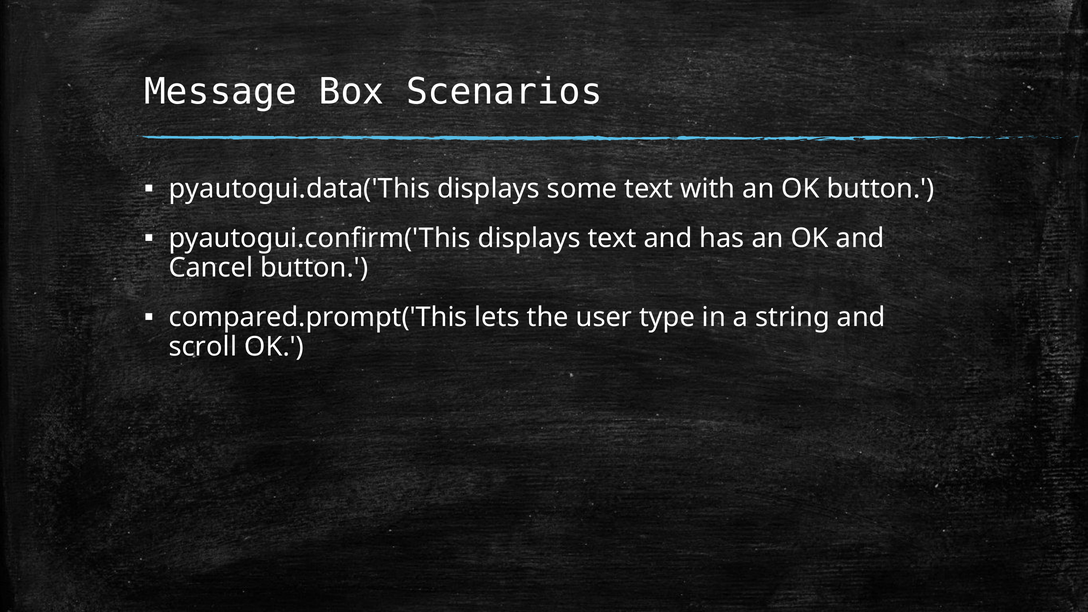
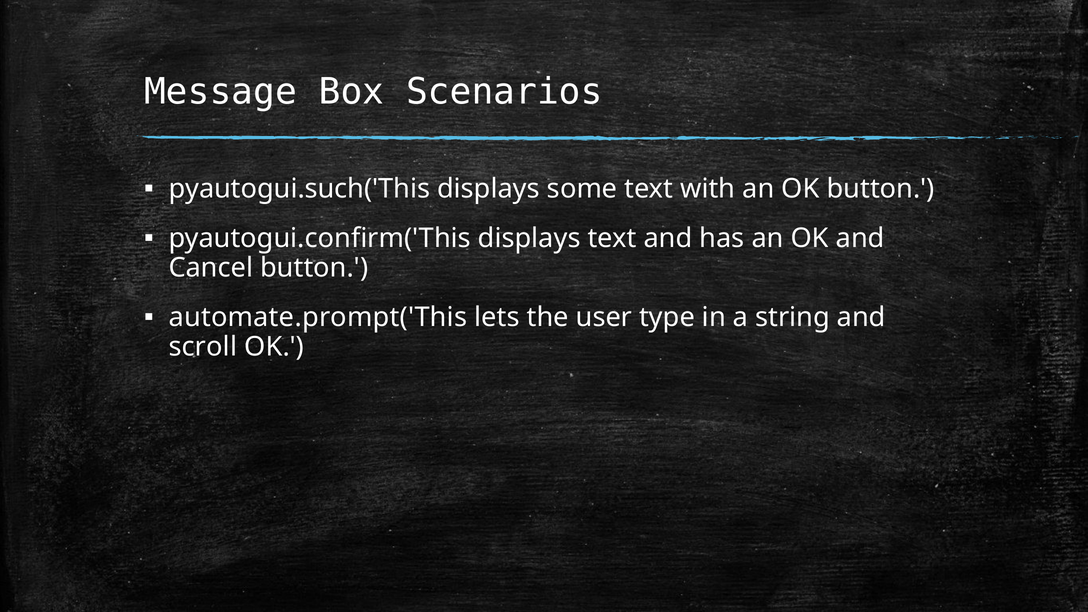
pyautogui.data('This: pyautogui.data('This -> pyautogui.such('This
compared.prompt('This: compared.prompt('This -> automate.prompt('This
